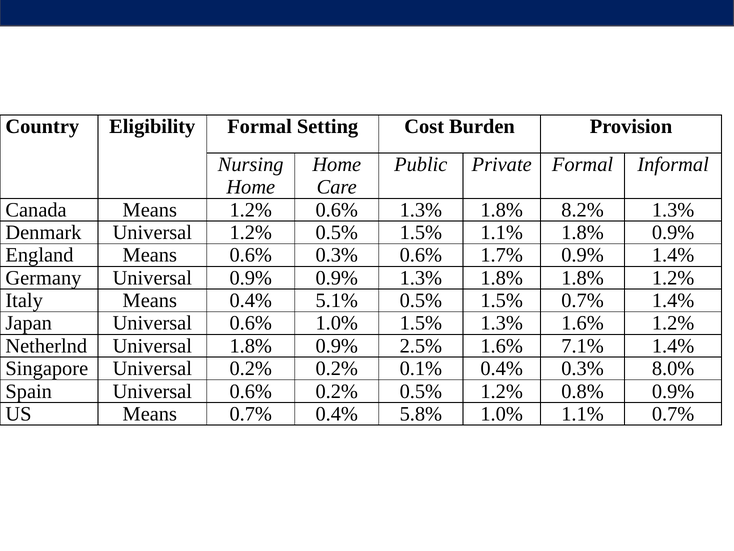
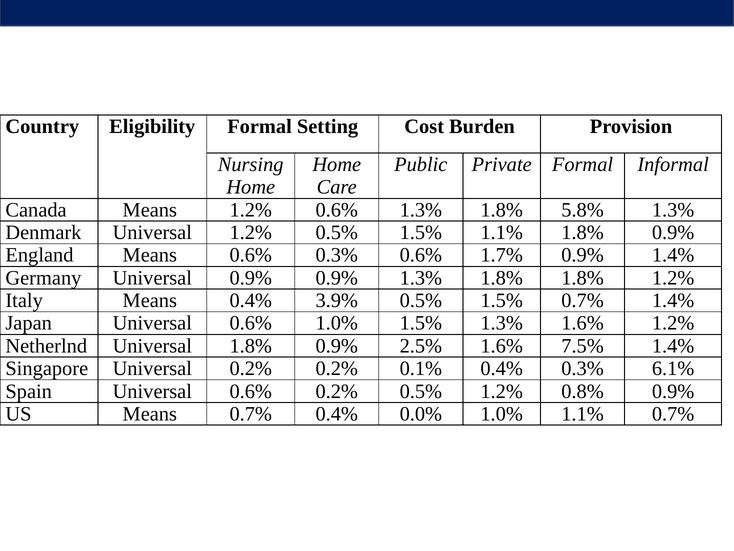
8.2%: 8.2% -> 5.8%
5.1%: 5.1% -> 3.9%
7.1%: 7.1% -> 7.5%
8.0%: 8.0% -> 6.1%
5.8%: 5.8% -> 0.0%
